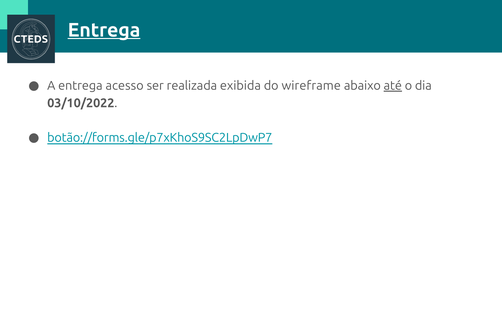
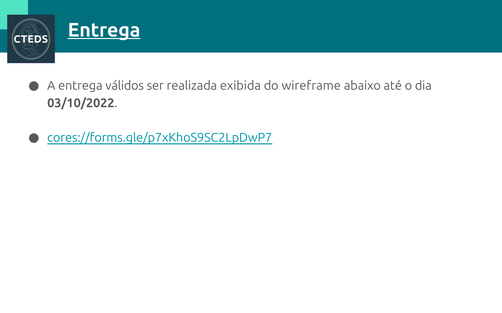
acesso: acesso -> válidos
até underline: present -> none
botão://forms.gle/p7xKhoS9SC2LpDwP7: botão://forms.gle/p7xKhoS9SC2LpDwP7 -> cores://forms.gle/p7xKhoS9SC2LpDwP7
